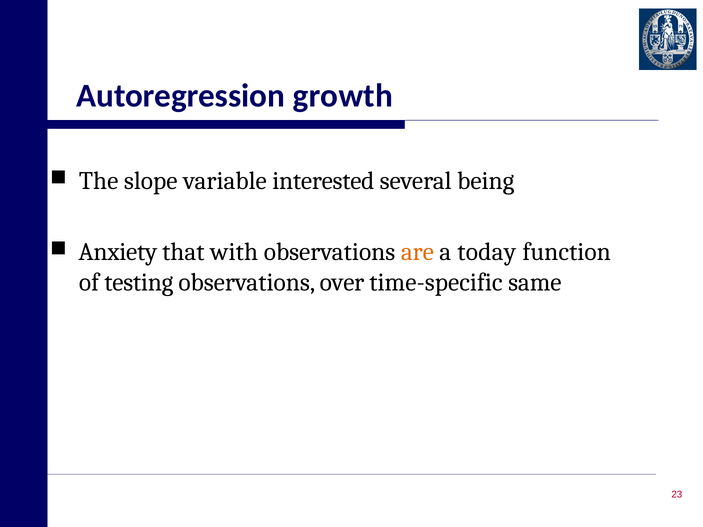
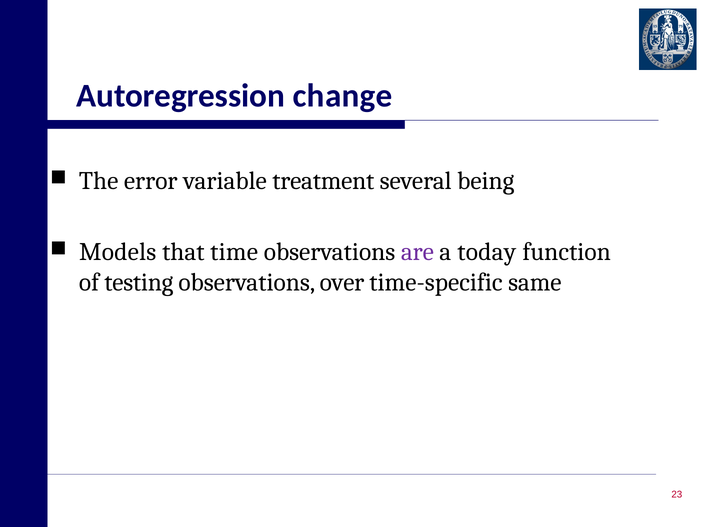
growth: growth -> change
slope: slope -> error
interested: interested -> treatment
Anxiety: Anxiety -> Models
with: with -> time
are colour: orange -> purple
